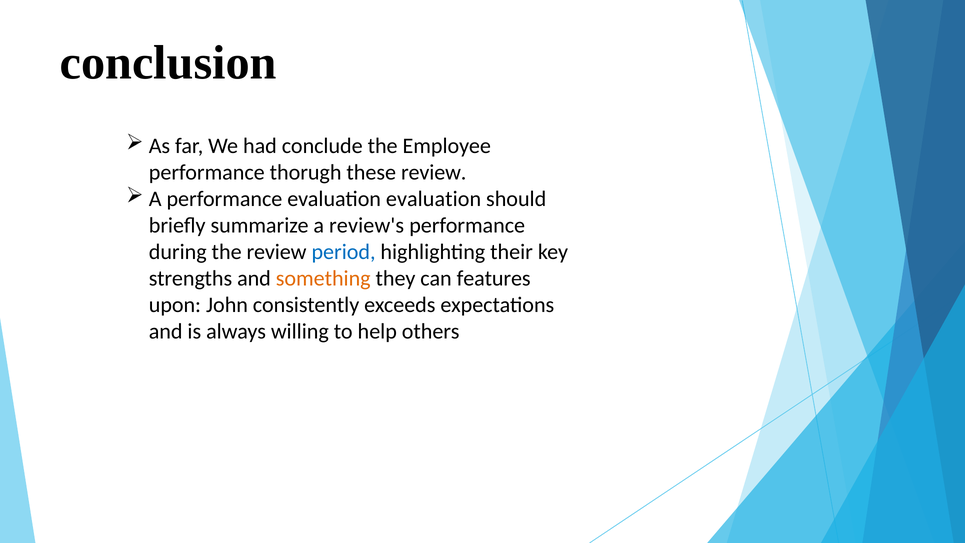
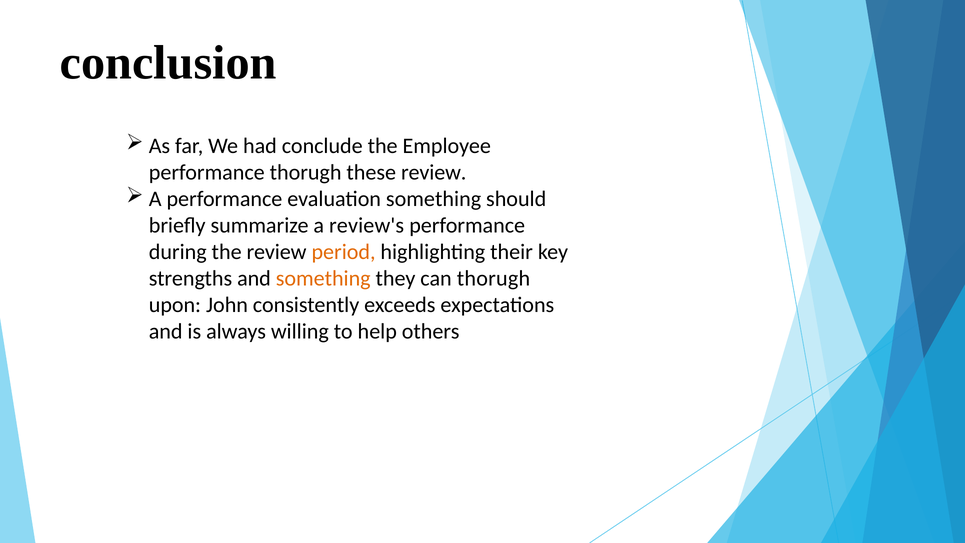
evaluation evaluation: evaluation -> something
period colour: blue -> orange
can features: features -> thorugh
